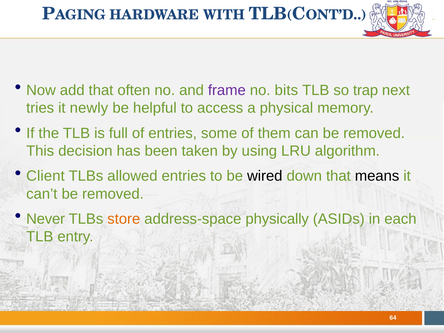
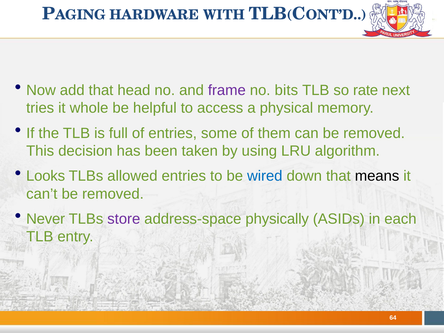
often: often -> head
trap: trap -> rate
newly: newly -> whole
Client: Client -> Looks
wired colour: black -> blue
store colour: orange -> purple
